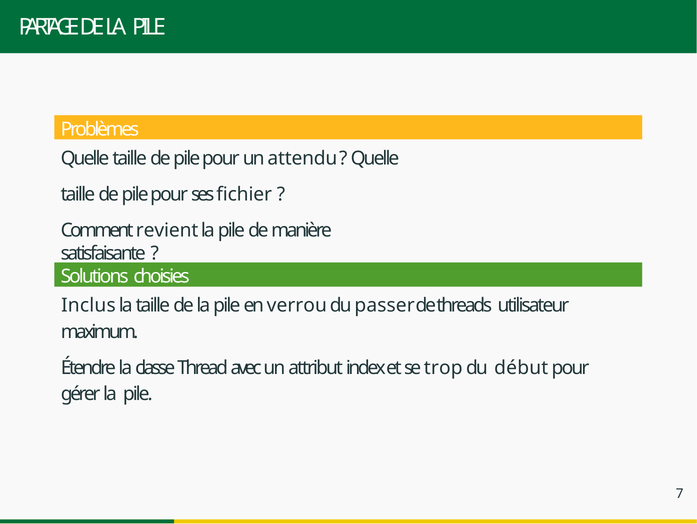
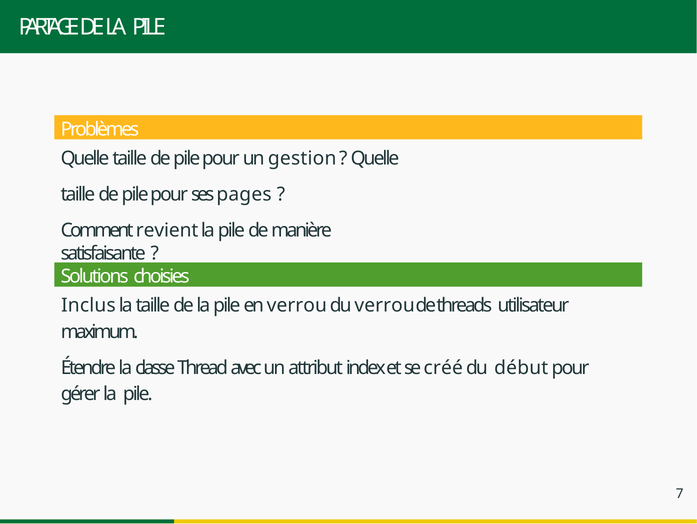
attendu: attendu -> gestion
fichier: fichier -> pages
du passer: passer -> verrou
trop: trop -> créé
